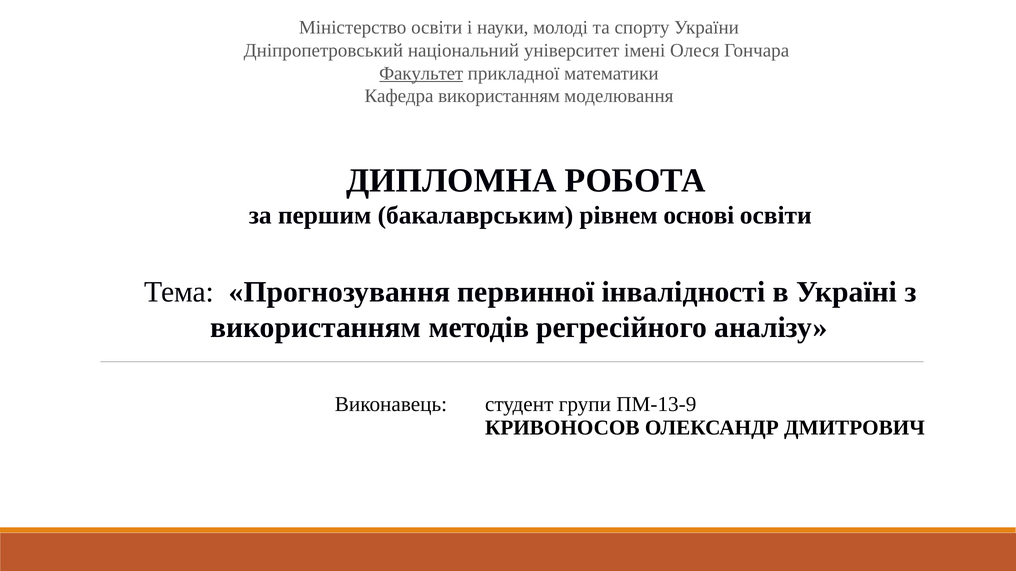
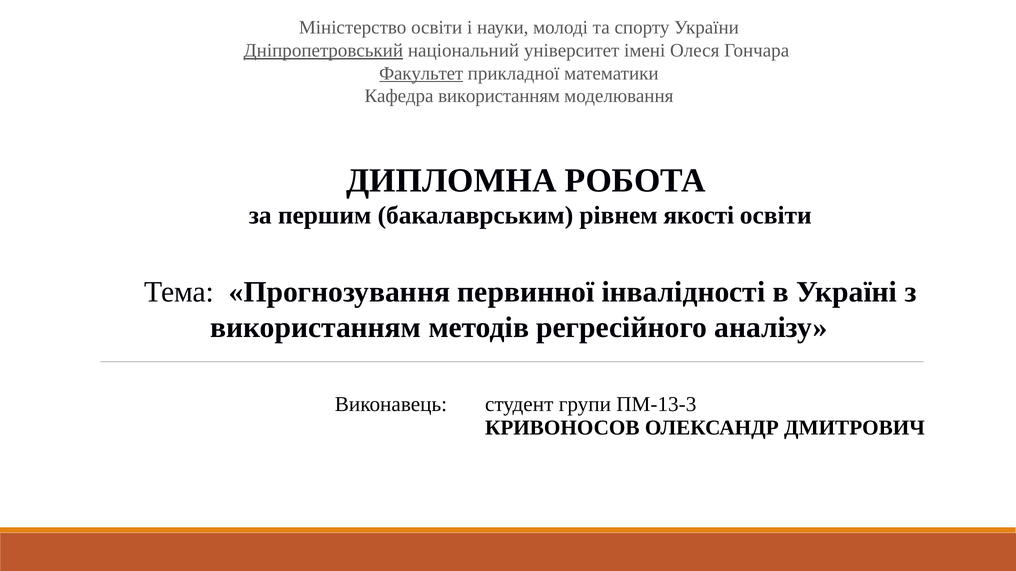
Дніпропетровський underline: none -> present
основі: основі -> якості
ПМ-13-9: ПМ-13-9 -> ПМ-13-3
